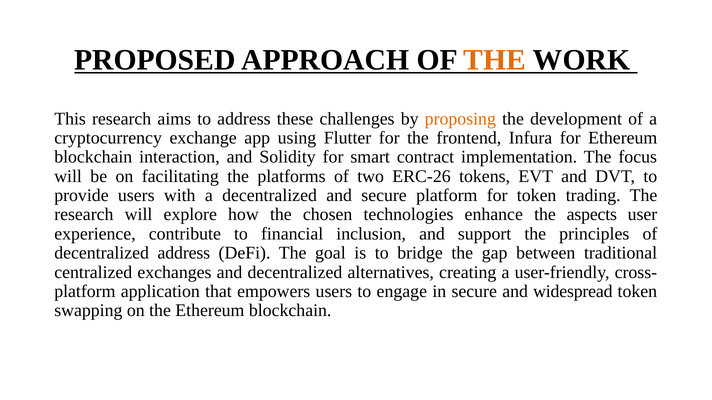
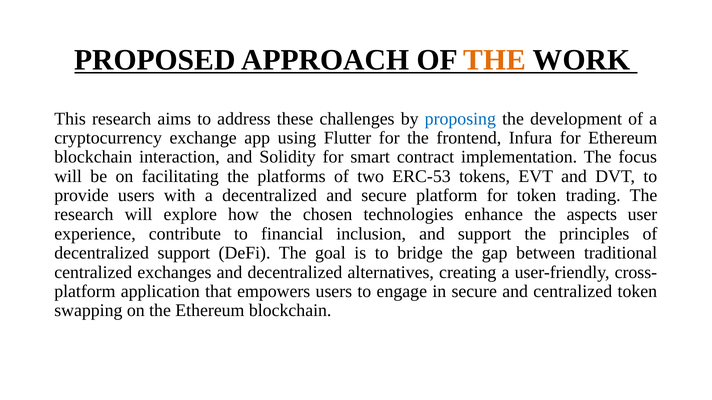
proposing colour: orange -> blue
ERC-26: ERC-26 -> ERC-53
decentralized address: address -> support
and widespread: widespread -> centralized
